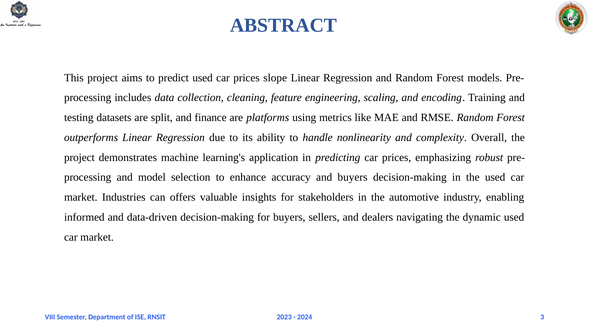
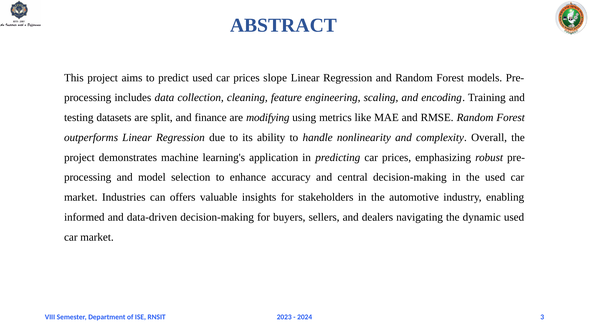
platforms: platforms -> modifying
and buyers: buyers -> central
